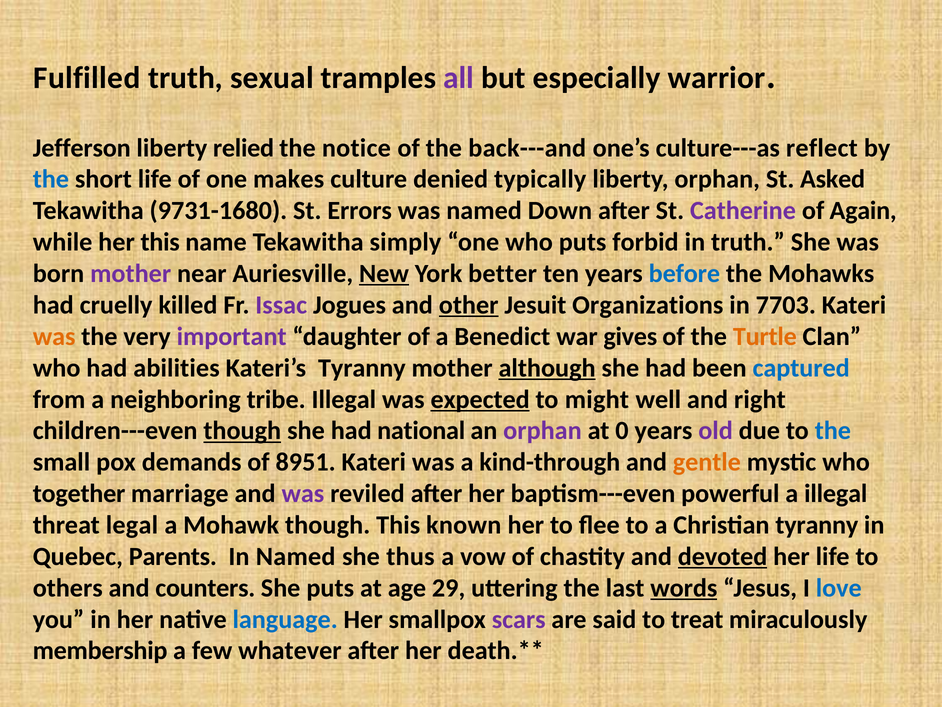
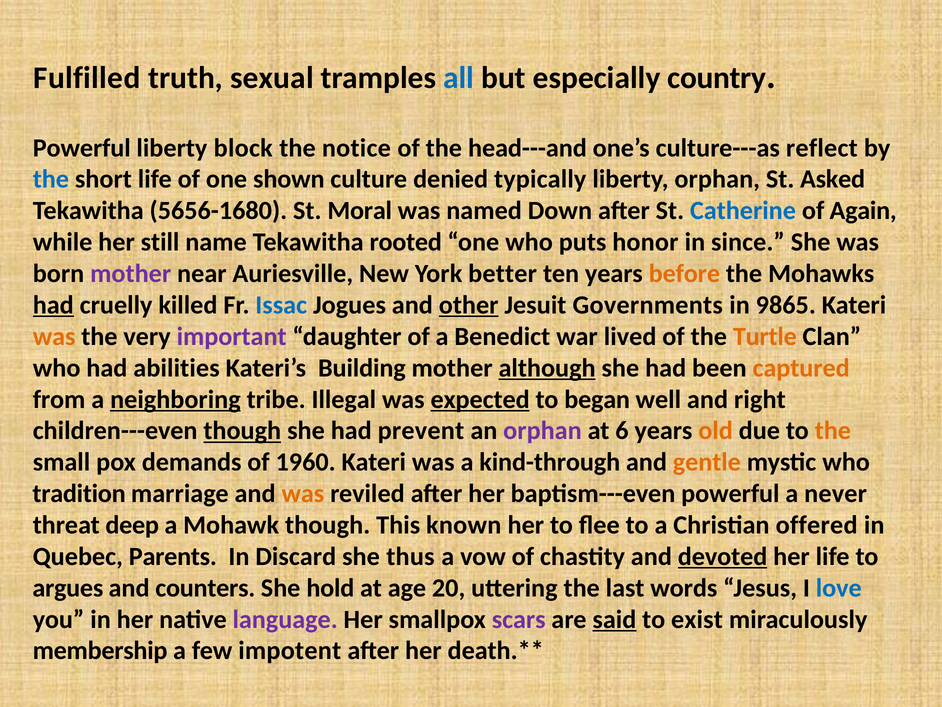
all colour: purple -> blue
warrior: warrior -> country
Jefferson at (82, 148): Jefferson -> Powerful
relied: relied -> block
back---and: back---and -> head---and
makes: makes -> shown
9731-1680: 9731-1680 -> 5656-1680
Errors: Errors -> Moral
Catherine colour: purple -> blue
her this: this -> still
simply: simply -> rooted
forbid: forbid -> honor
in truth: truth -> since
New underline: present -> none
before colour: blue -> orange
had at (53, 305) underline: none -> present
Issac colour: purple -> blue
Organizations: Organizations -> Governments
7703: 7703 -> 9865
gives: gives -> lived
Kateri’s Tyranny: Tyranny -> Building
captured colour: blue -> orange
neighboring underline: none -> present
might: might -> began
national: national -> prevent
0: 0 -> 6
old colour: purple -> orange
the at (833, 431) colour: blue -> orange
8951: 8951 -> 1960
together: together -> tradition
was at (303, 493) colour: purple -> orange
a illegal: illegal -> never
legal: legal -> deep
Christian tyranny: tyranny -> offered
In Named: Named -> Discard
others: others -> argues
She puts: puts -> hold
29: 29 -> 20
words underline: present -> none
language colour: blue -> purple
said underline: none -> present
treat: treat -> exist
whatever: whatever -> impotent
